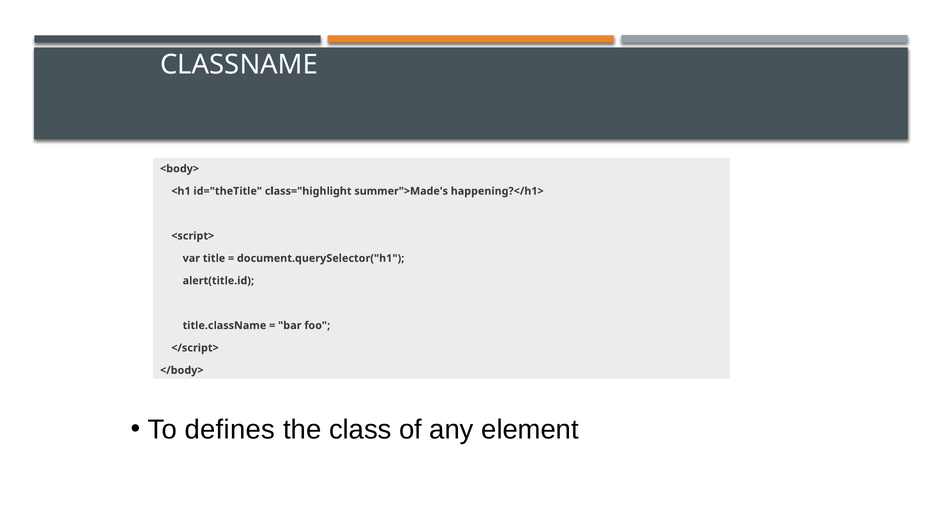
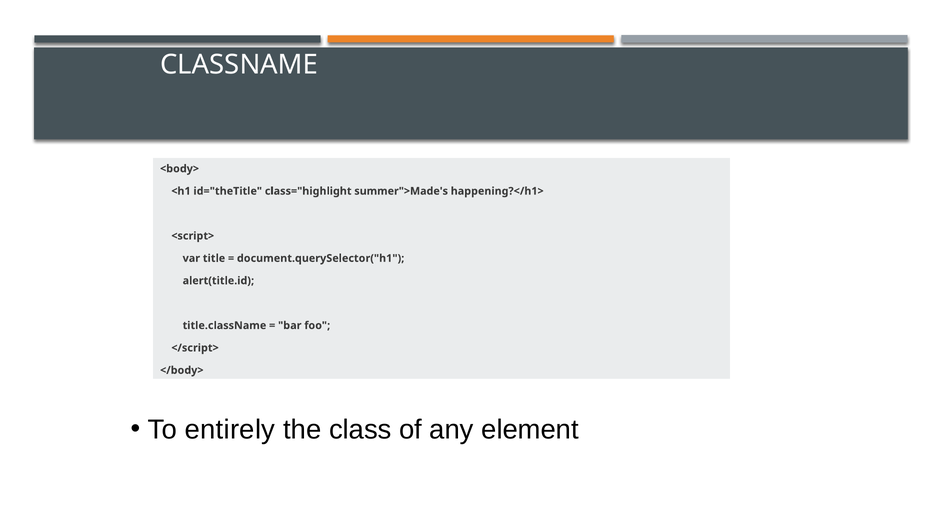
defines: defines -> entirely
